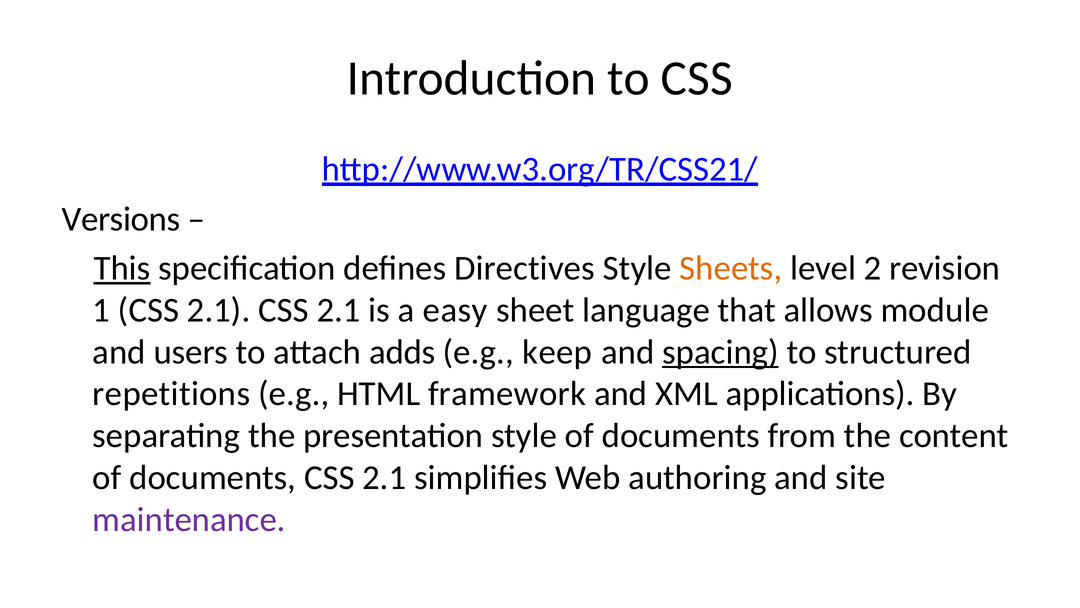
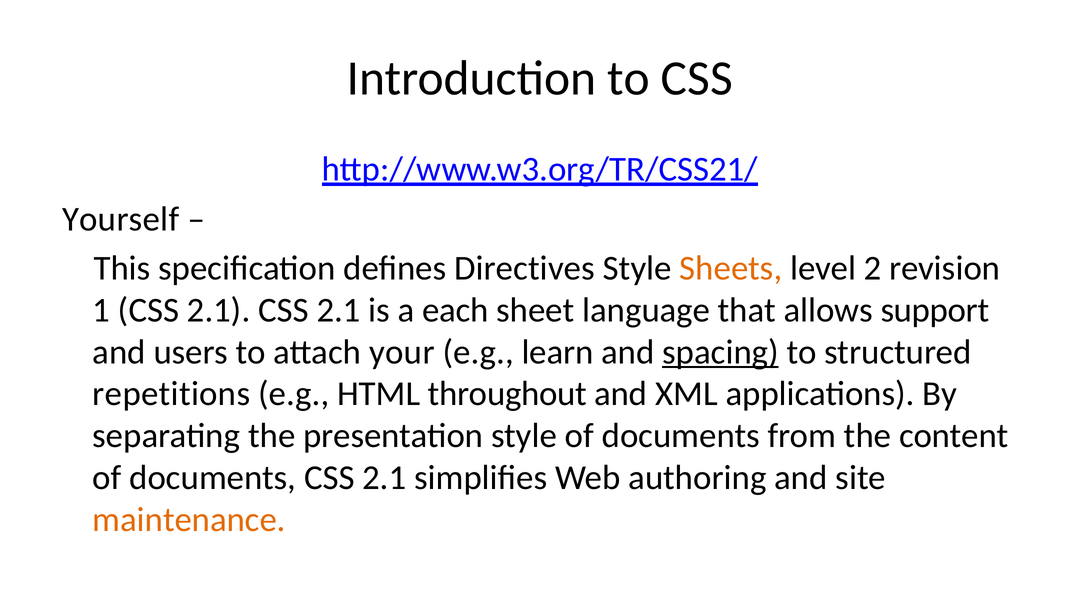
Versions: Versions -> Yourself
This underline: present -> none
easy: easy -> each
module: module -> support
adds: adds -> your
keep: keep -> learn
framework: framework -> throughout
maintenance colour: purple -> orange
